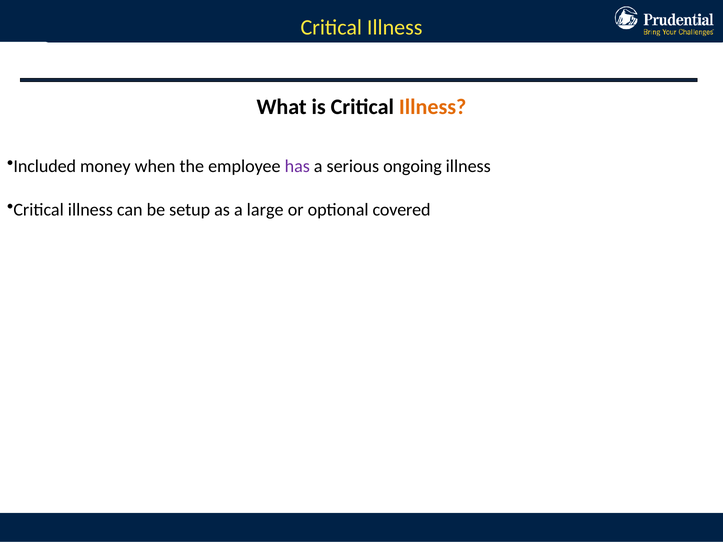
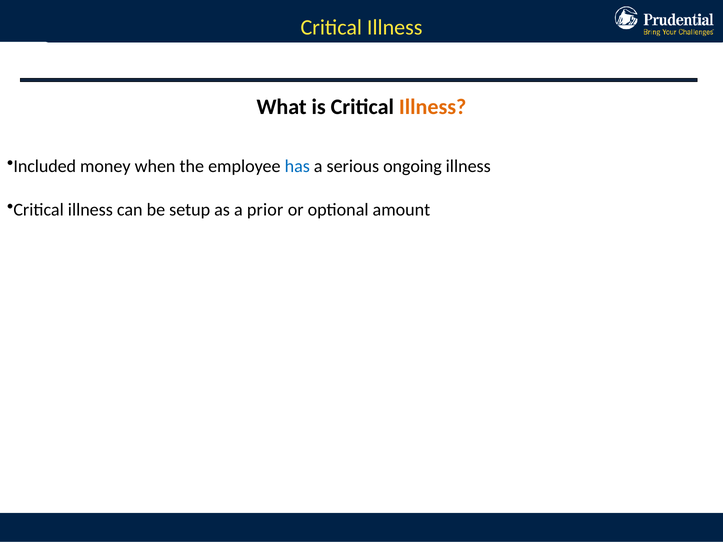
has colour: purple -> blue
large: large -> prior
covered: covered -> amount
